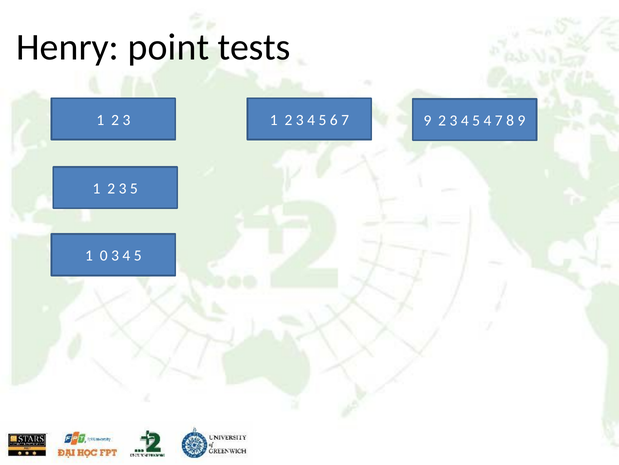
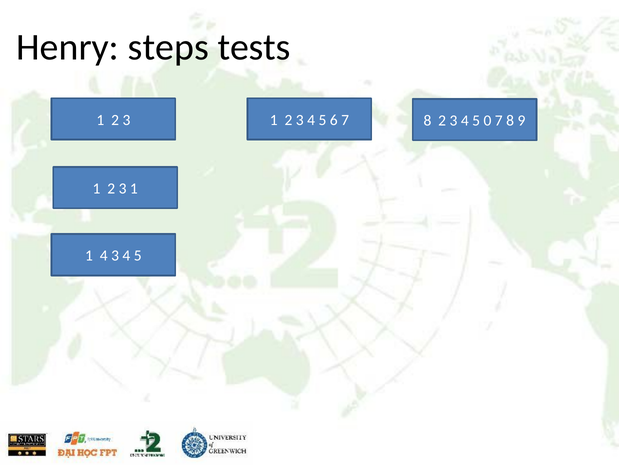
point: point -> steps
6 7 9: 9 -> 8
5 4: 4 -> 0
5 at (134, 188): 5 -> 1
1 0: 0 -> 4
